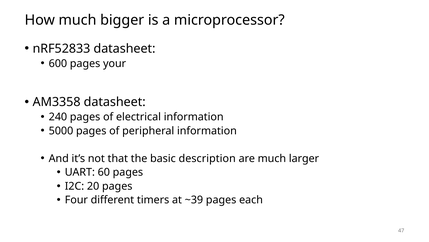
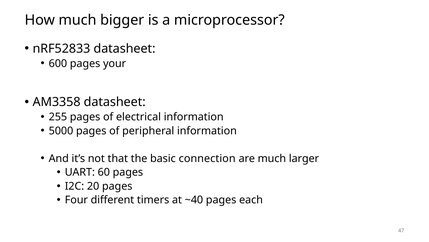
240: 240 -> 255
description: description -> connection
~39: ~39 -> ~40
